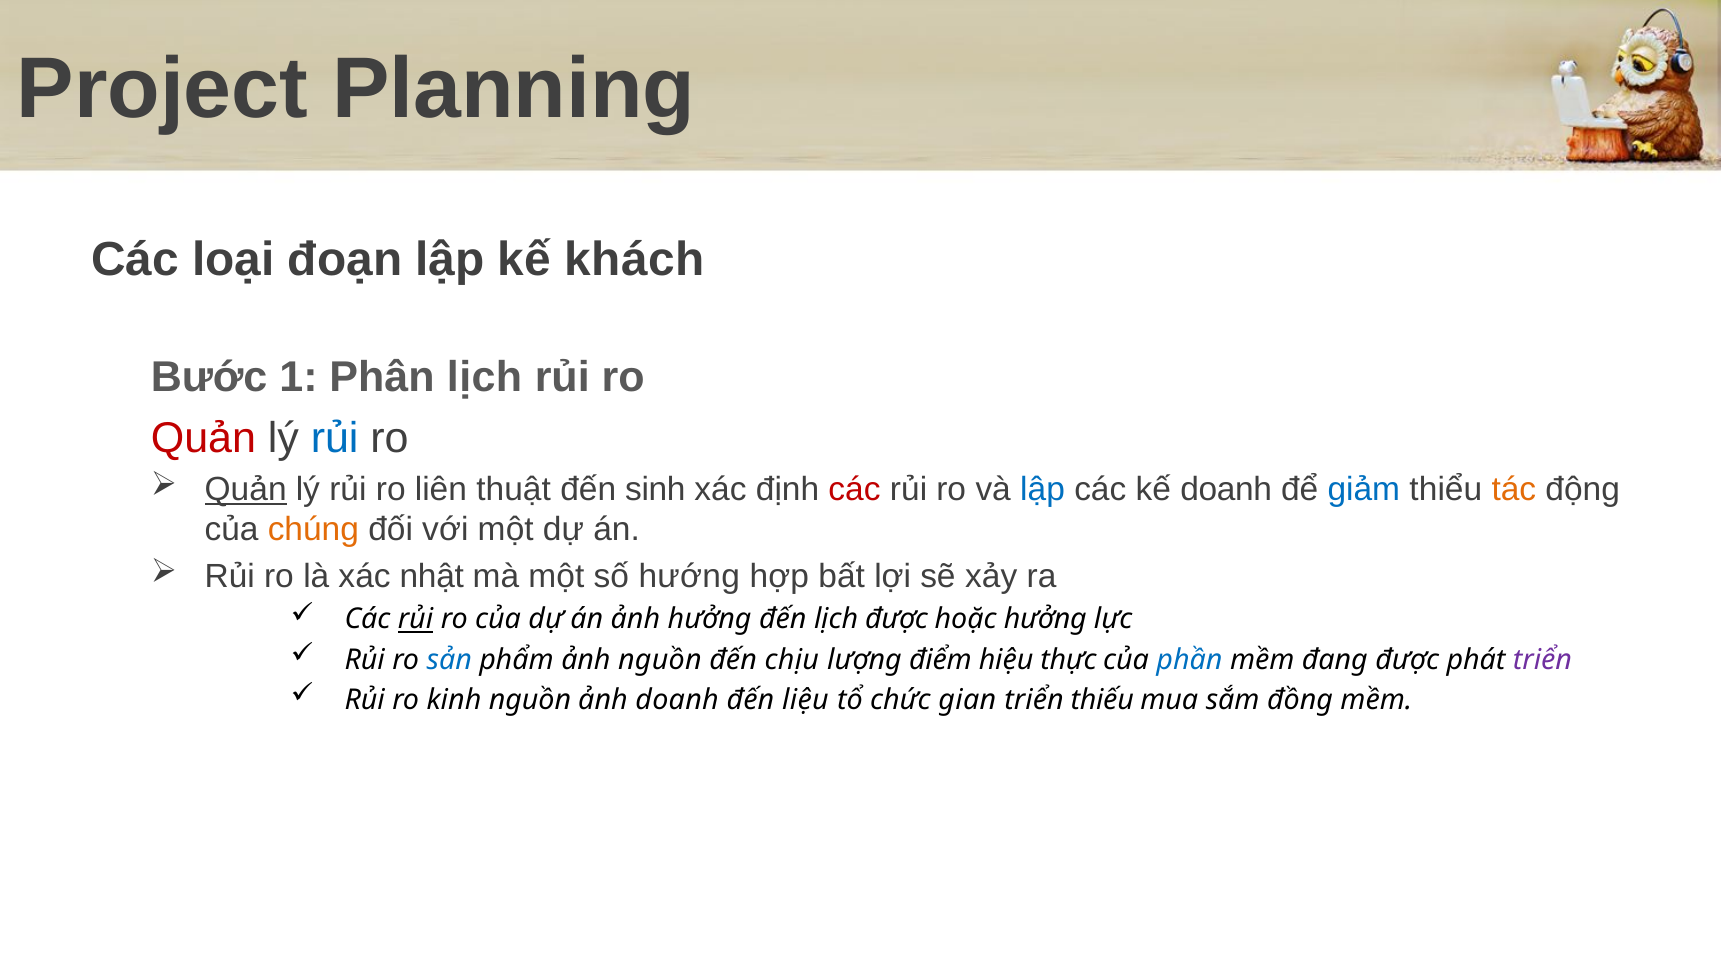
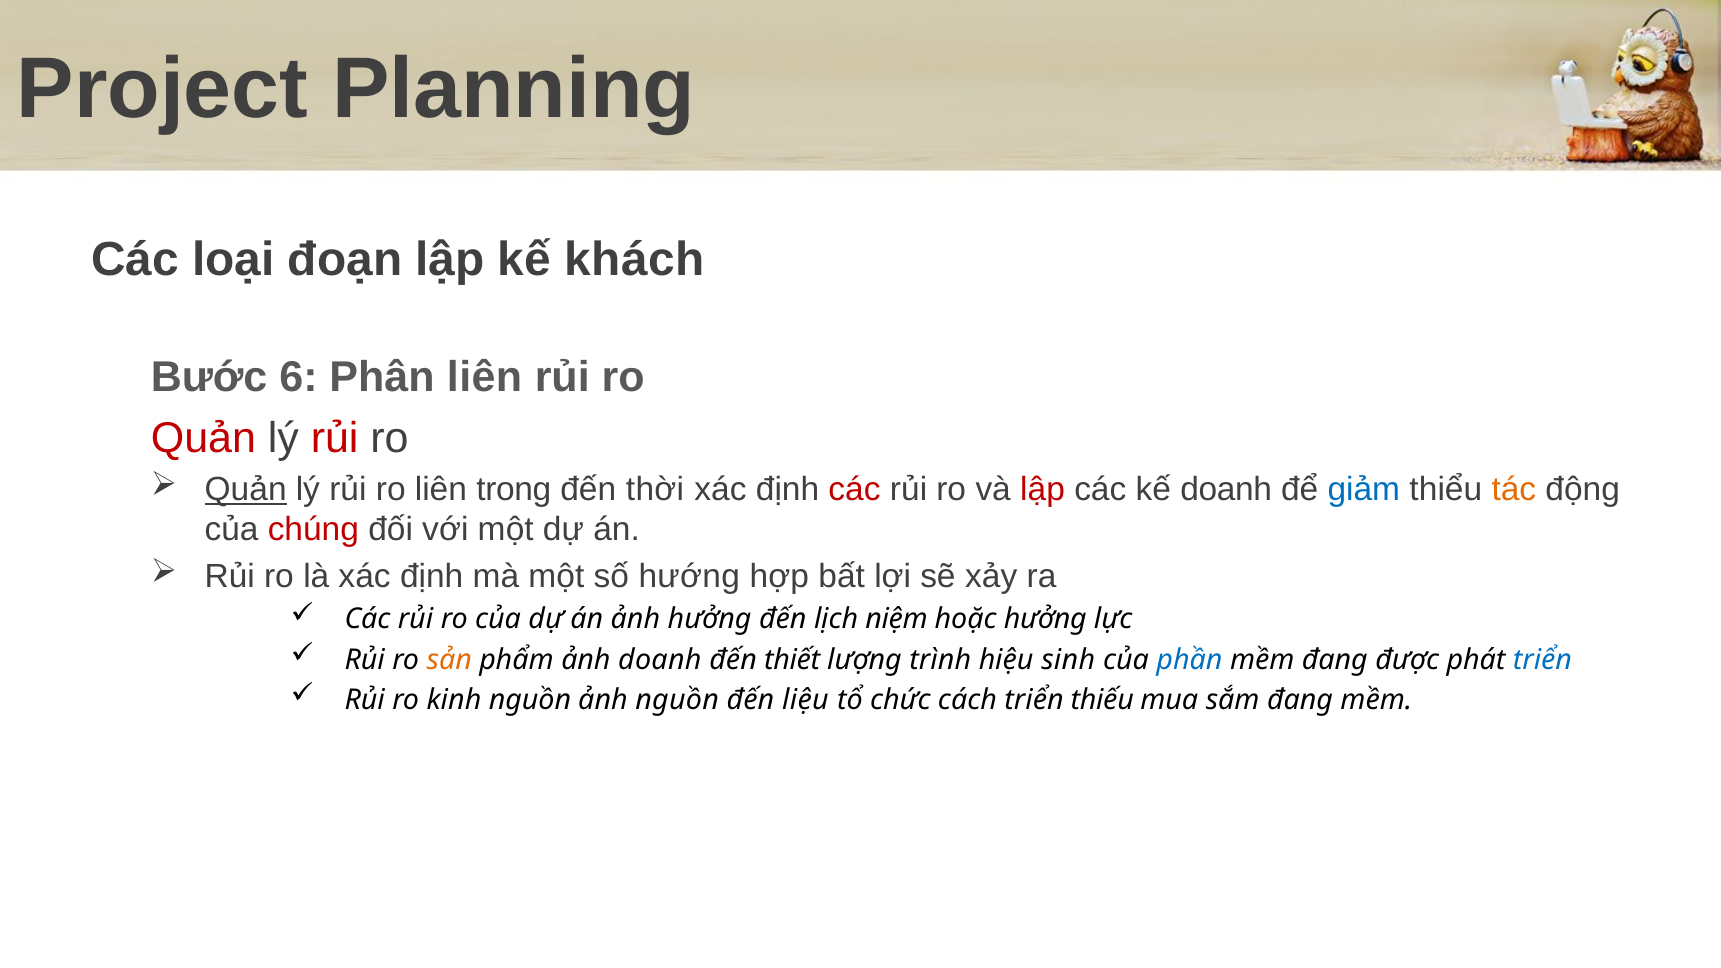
1: 1 -> 6
Phân lịch: lịch -> liên
rủi at (335, 438) colour: blue -> red
thuật: thuật -> trong
sinh: sinh -> thời
lập at (1043, 490) colour: blue -> red
chúng colour: orange -> red
là xác nhật: nhật -> định
rủi at (416, 620) underline: present -> none
lịch được: được -> niệm
sản colour: blue -> orange
ảnh nguồn: nguồn -> doanh
chịu: chịu -> thiết
điểm: điểm -> trình
thực: thực -> sinh
triển at (1542, 660) colour: purple -> blue
ảnh doanh: doanh -> nguồn
gian: gian -> cách
sắm đồng: đồng -> đang
